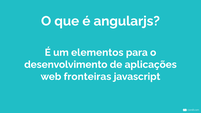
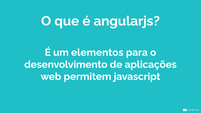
fronteiras: fronteiras -> permitem
